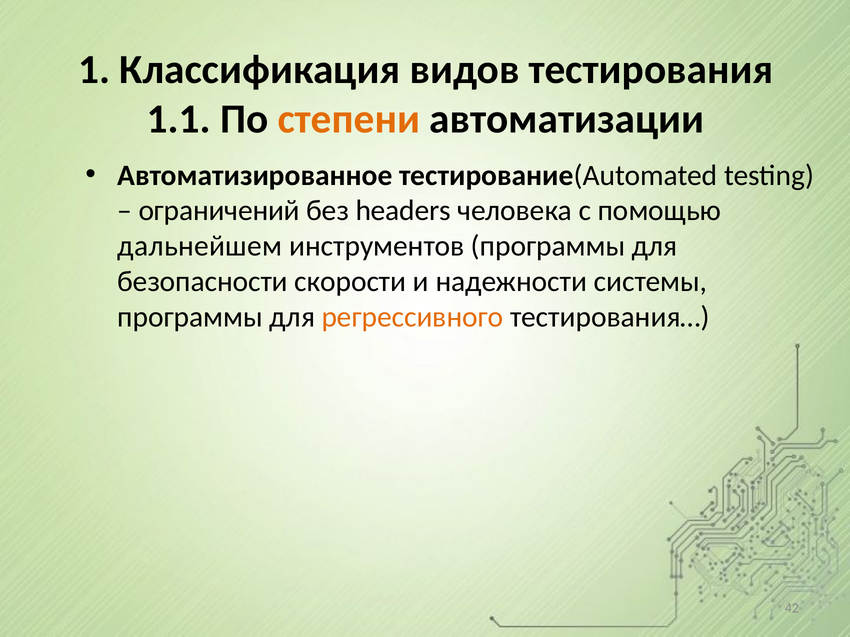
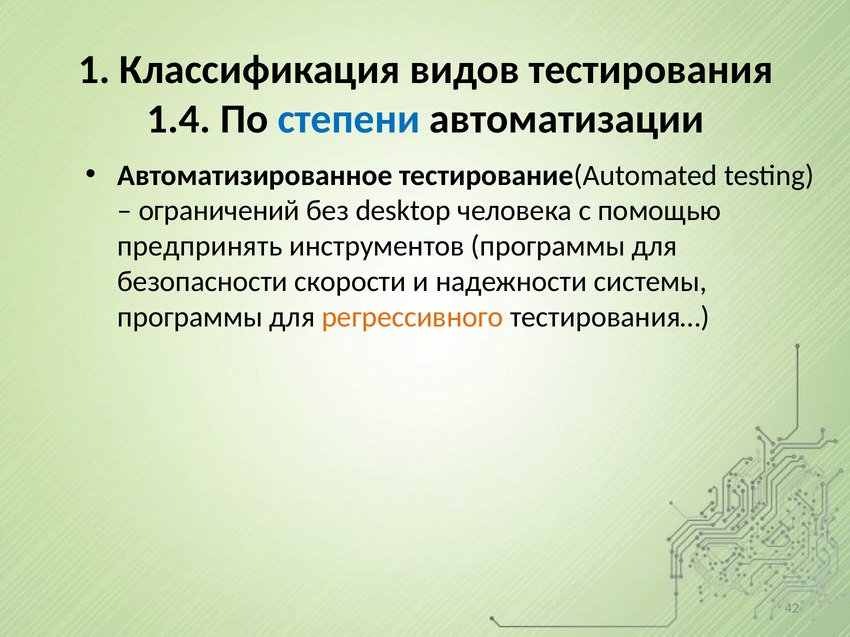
1.1: 1.1 -> 1.4
степени colour: orange -> blue
headers: headers -> desktop
дальнейшем: дальнейшем -> предпринять
